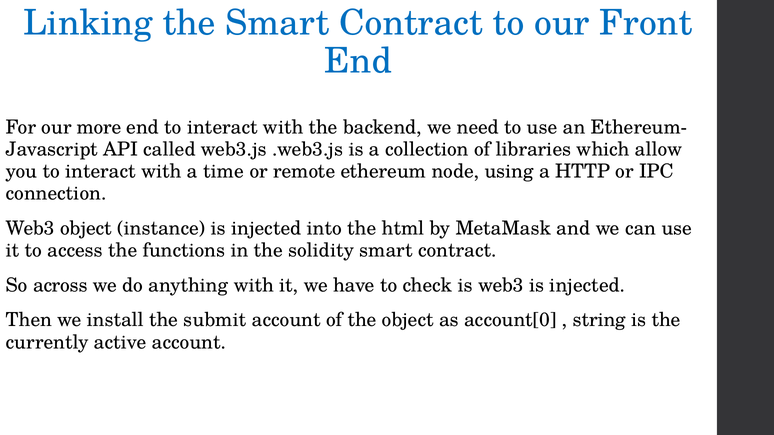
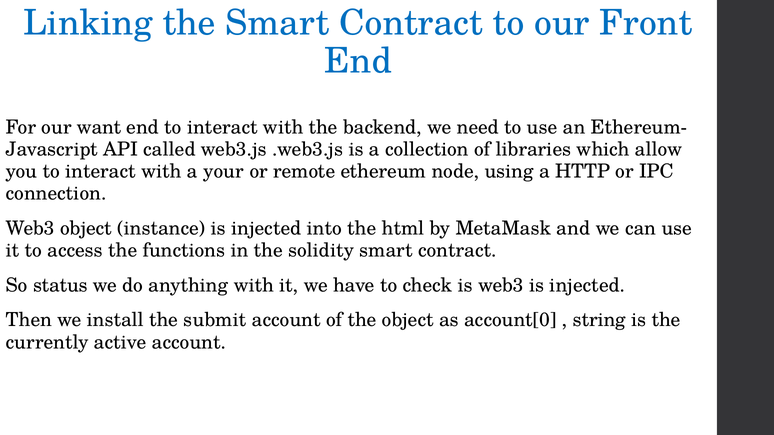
more: more -> want
time: time -> your
across: across -> status
